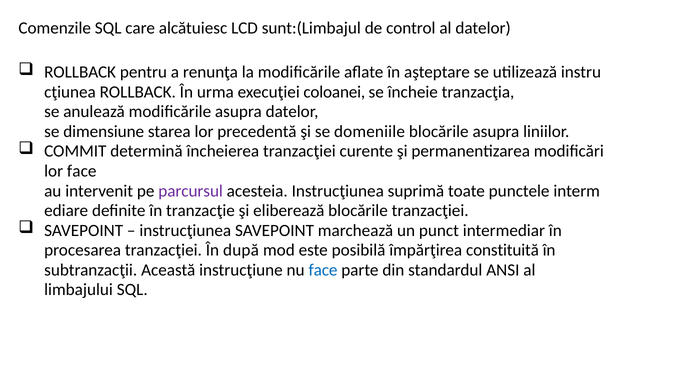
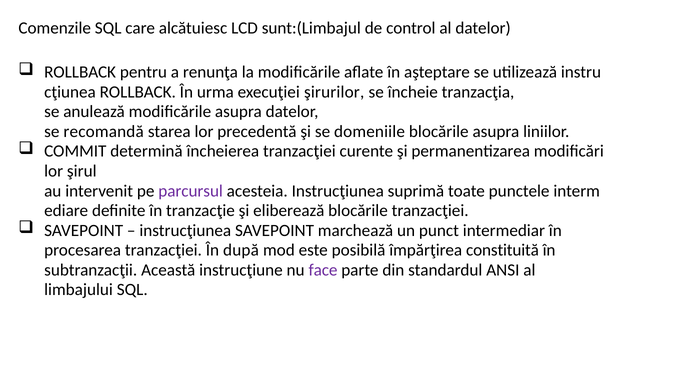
coloanei: coloanei -> şirurilor
dimensiune: dimensiune -> recomandă
lor face: face -> şirul
face at (323, 270) colour: blue -> purple
